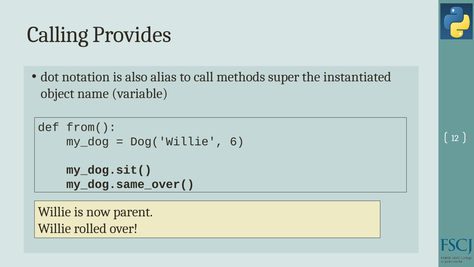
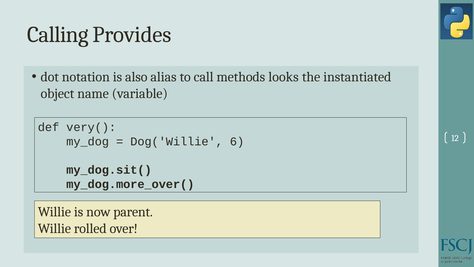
super: super -> looks
from(: from( -> very(
my_dog.same_over(: my_dog.same_over( -> my_dog.more_over(
